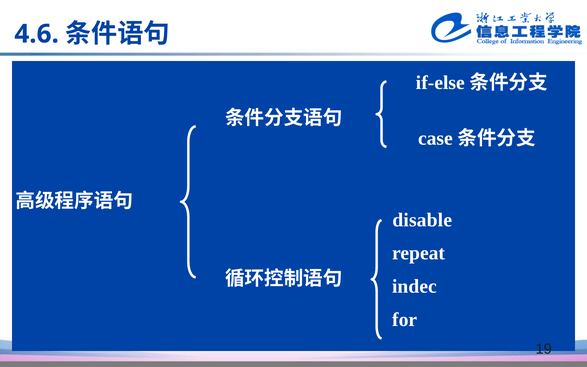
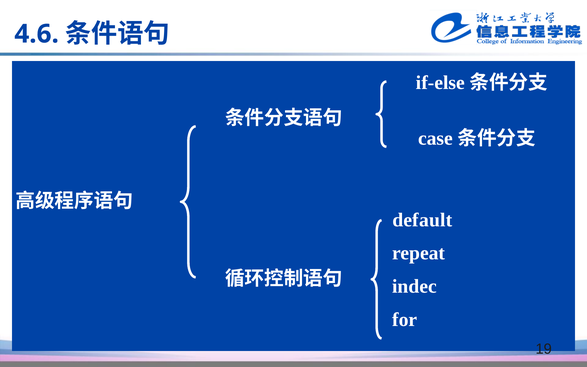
disable: disable -> default
